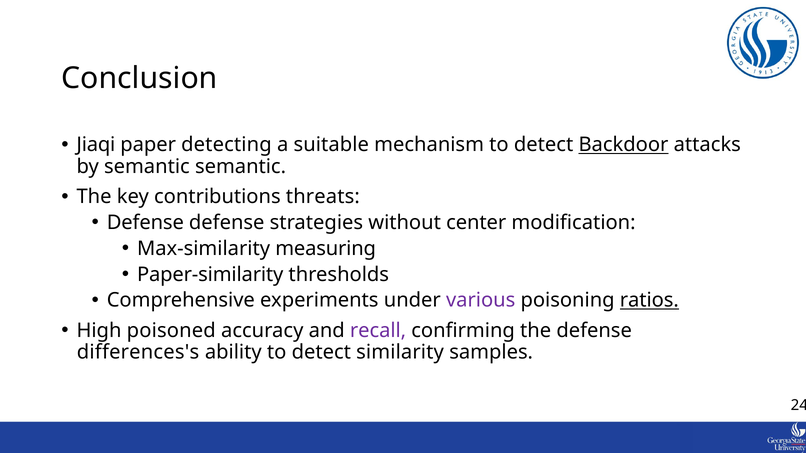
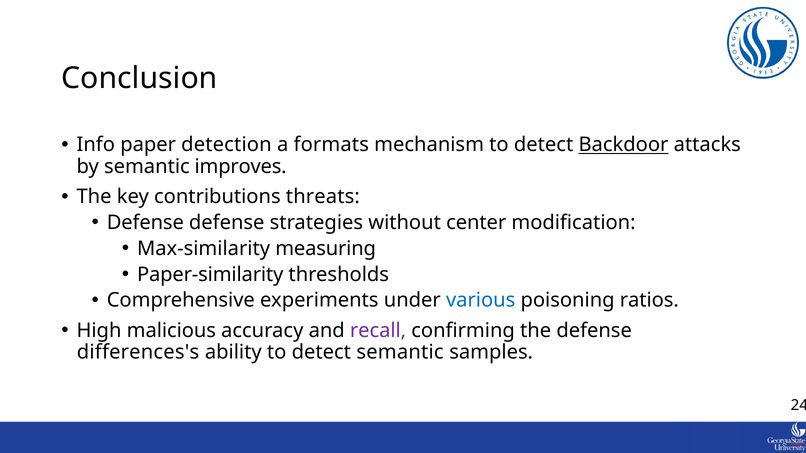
Jiaqi: Jiaqi -> Info
detecting: detecting -> detection
suitable: suitable -> formats
semantic semantic: semantic -> improves
various colour: purple -> blue
ratios underline: present -> none
poisoned: poisoned -> malicious
detect similarity: similarity -> semantic
